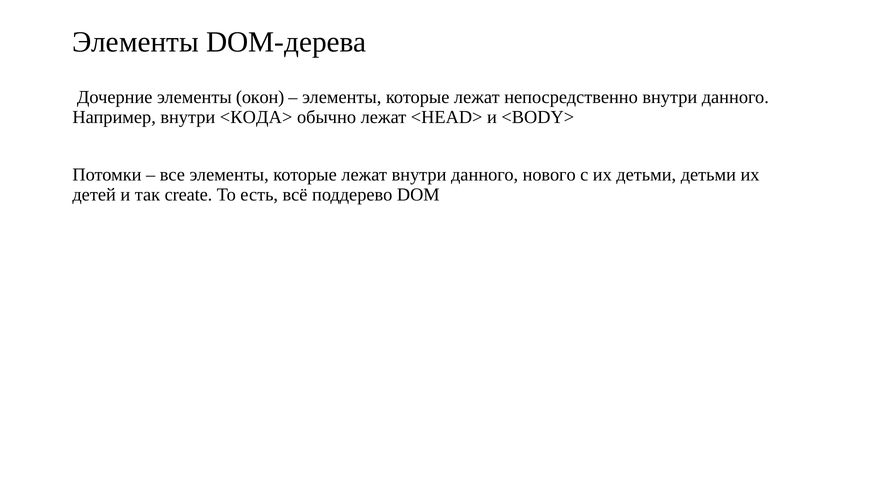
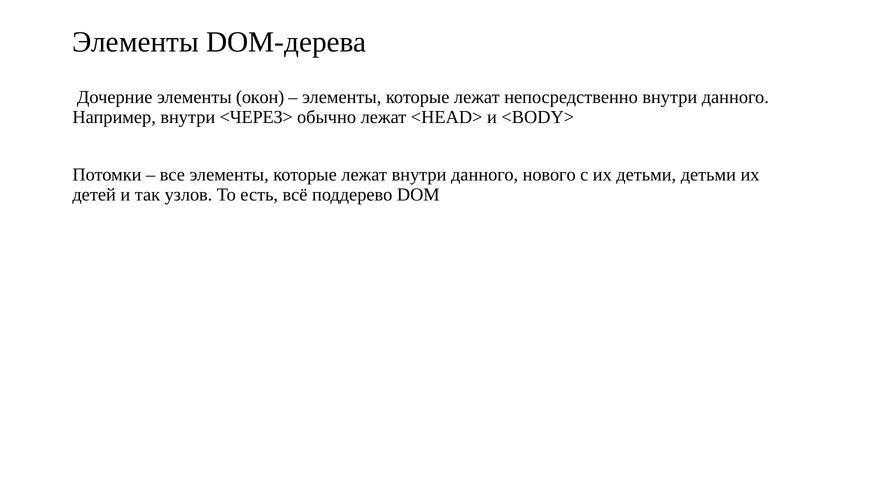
<КОДА>: <КОДА> -> <ЧЕРЕЗ>
create: create -> узлов
